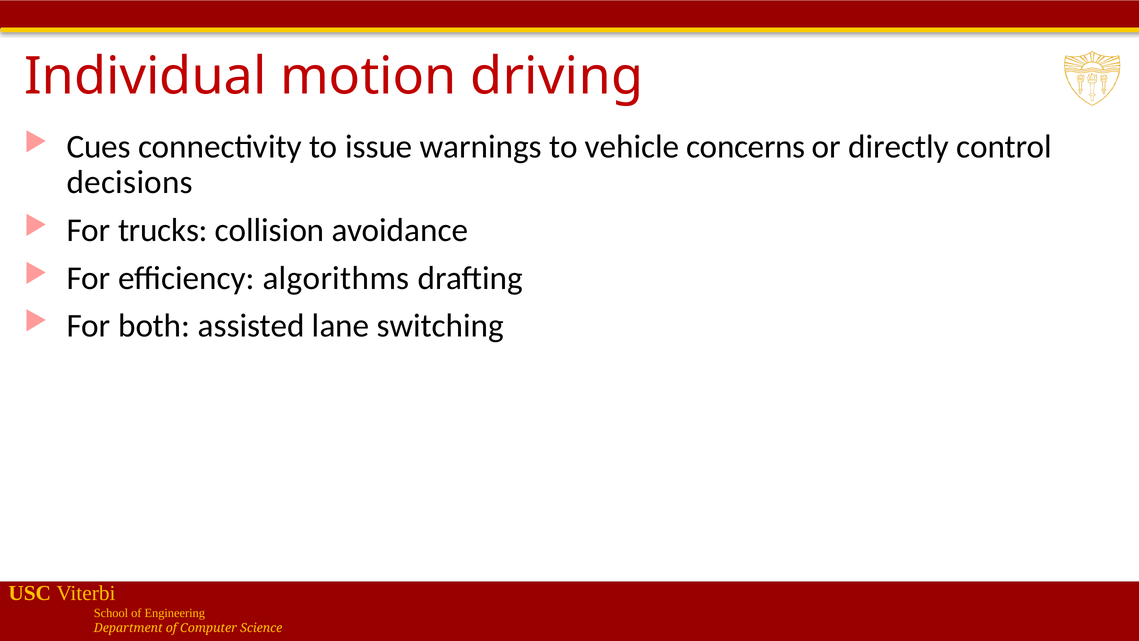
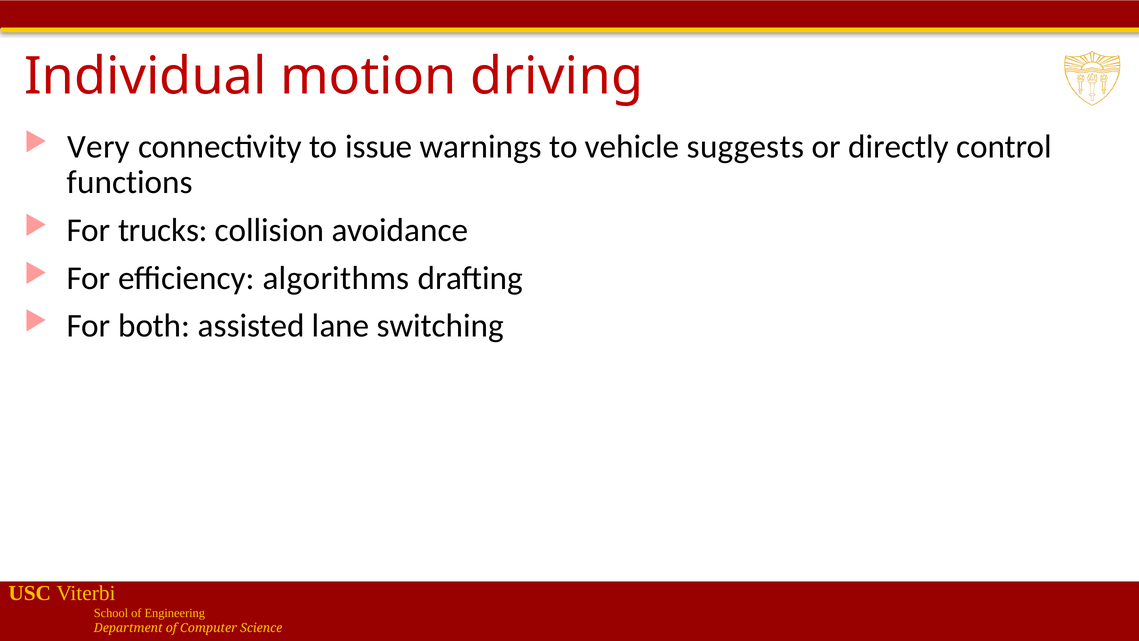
Cues: Cues -> Very
concerns: concerns -> suggests
decisions: decisions -> functions
